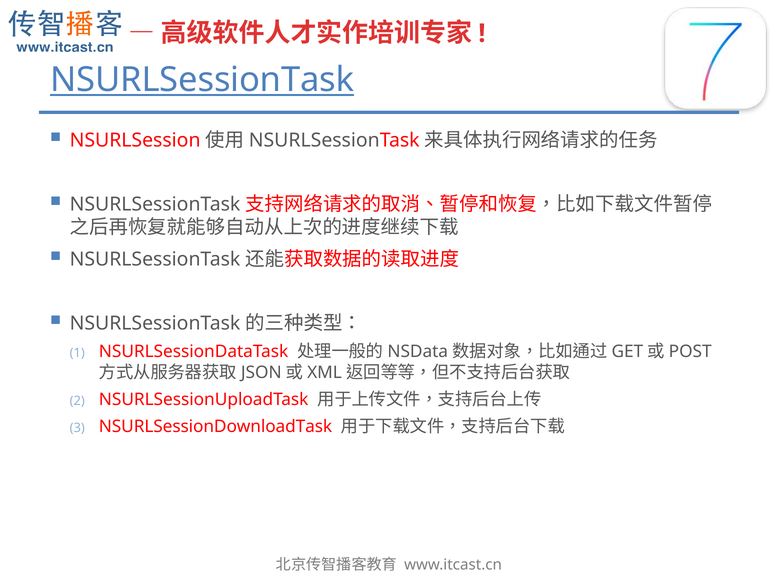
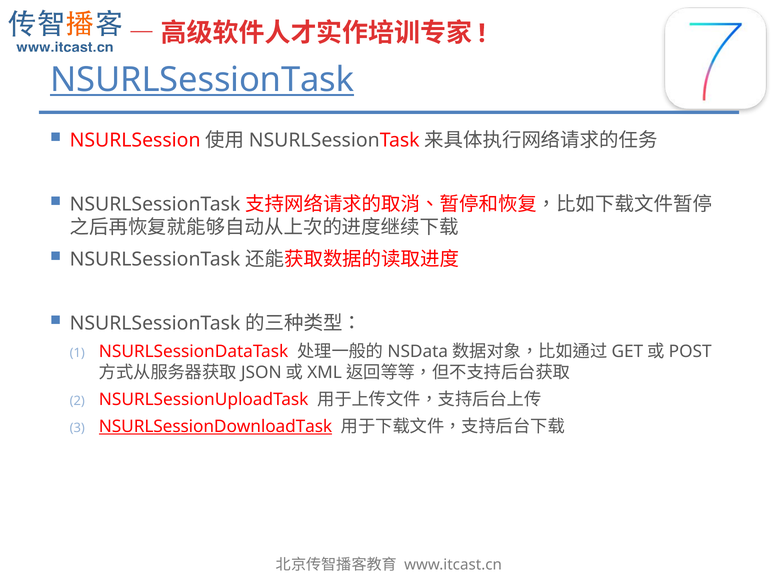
NSURLSessionDownloadTask underline: none -> present
